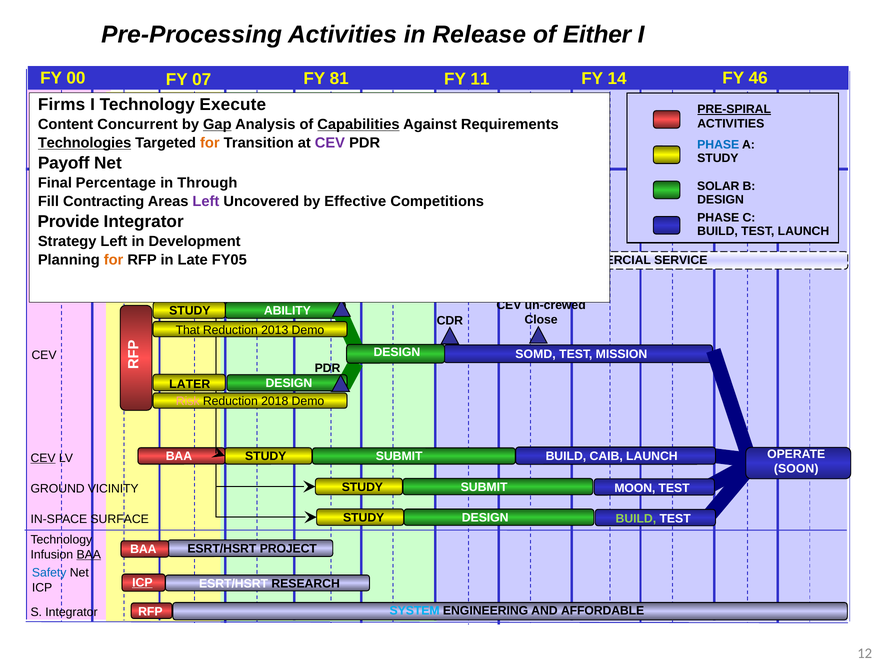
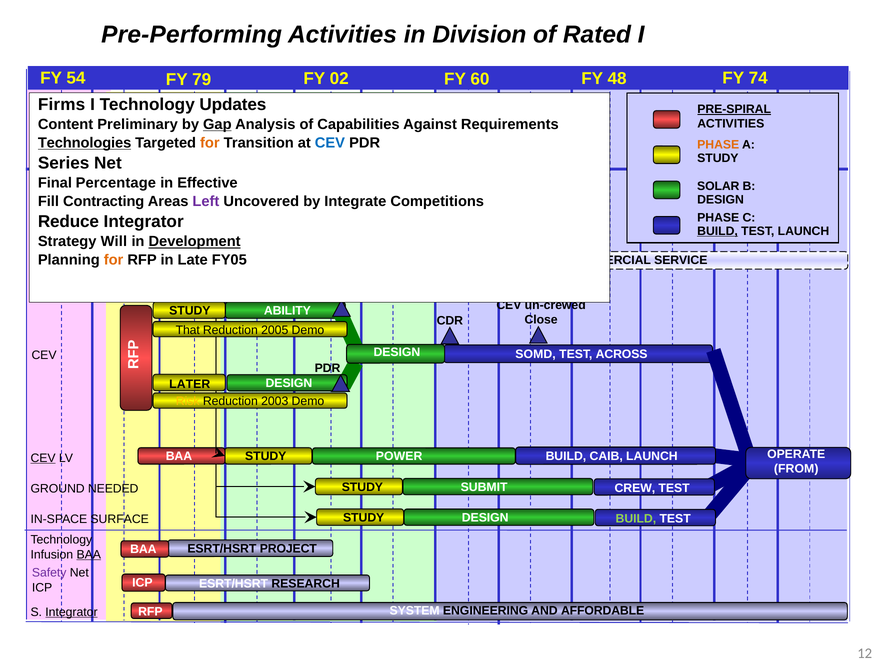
Pre-Processing: Pre-Processing -> Pre-Performing
Release: Release -> Division
Either: Either -> Rated
00: 00 -> 54
07: 07 -> 79
81: 81 -> 02
14: 14 -> 48
46: 46 -> 74
11: 11 -> 60
Execute: Execute -> Updates
Concurrent: Concurrent -> Preliminary
Capabilities underline: present -> none
CEV at (330, 143) colour: purple -> blue
PHASE at (718, 145) colour: blue -> orange
Payoff: Payoff -> Series
Through: Through -> Effective
Effective: Effective -> Integrate
Provide: Provide -> Reduce
BUILD at (718, 231) underline: none -> present
Strategy Left: Left -> Will
Development underline: none -> present
2013: 2013 -> 2005
MISSION: MISSION -> ACROSS
Risk colour: pink -> yellow
2018: 2018 -> 2003
SUBMIT at (399, 456): SUBMIT -> POWER
SOON: SOON -> FROM
MOON: MOON -> CREW
VICINITY: VICINITY -> NEEDED
Safety colour: blue -> purple
ICP at (142, 582) underline: present -> none
SYSTEM colour: light blue -> white
Integrator at (71, 612) underline: none -> present
